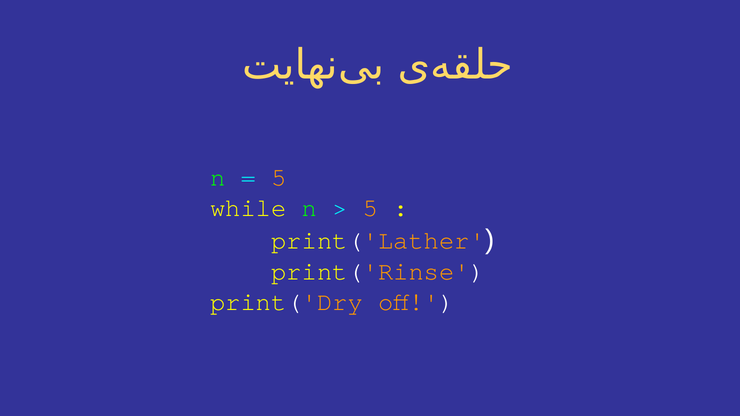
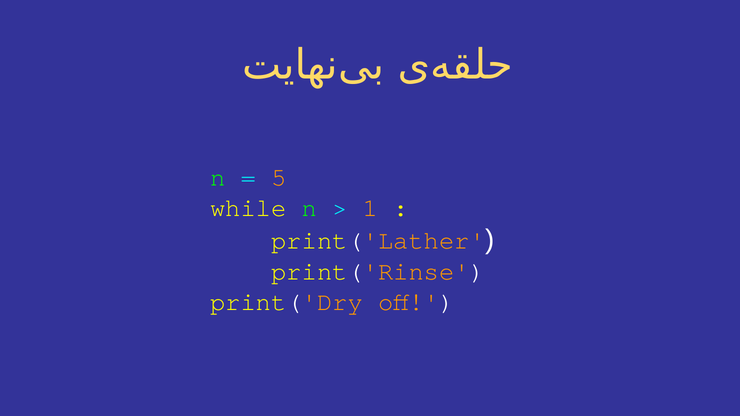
5 at (370, 208): 5 -> 1
